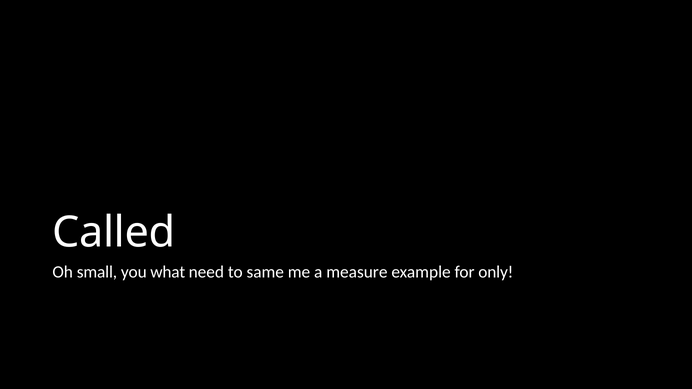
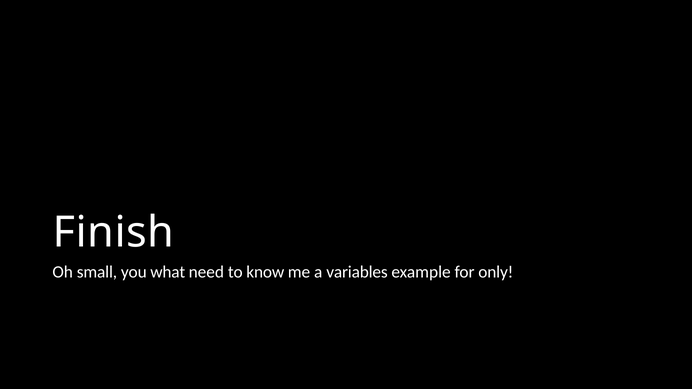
Called: Called -> Finish
same: same -> know
measure: measure -> variables
